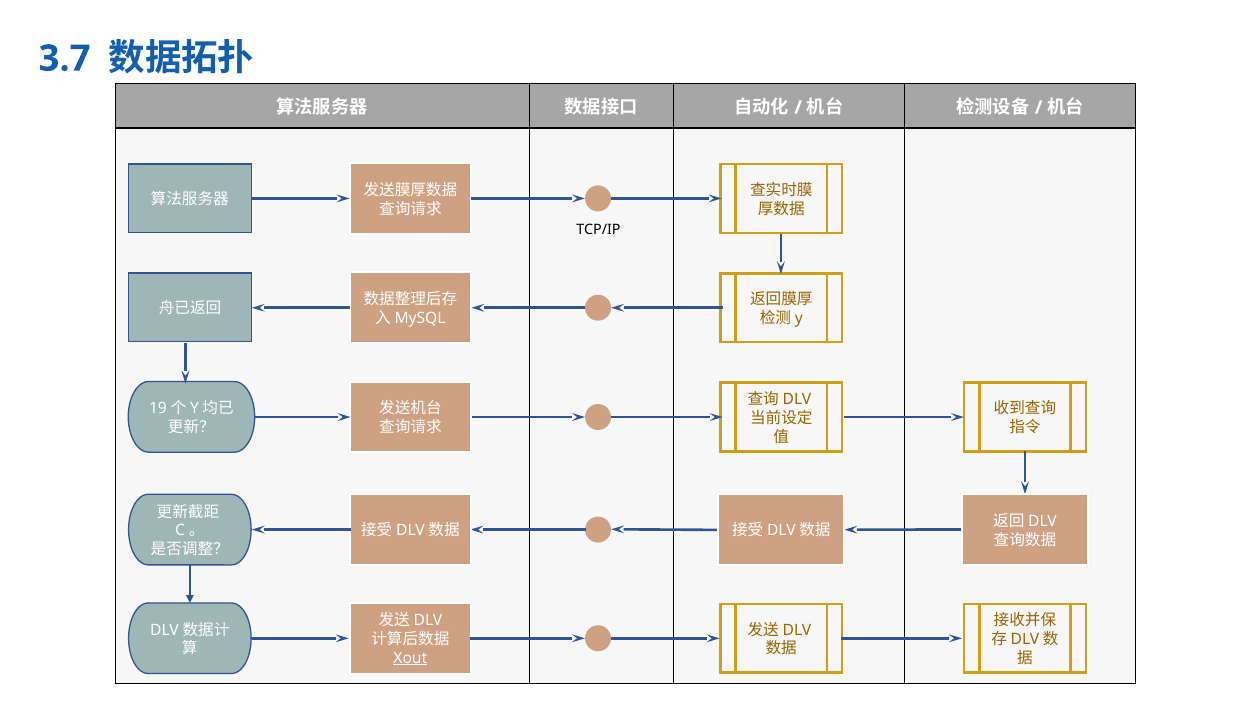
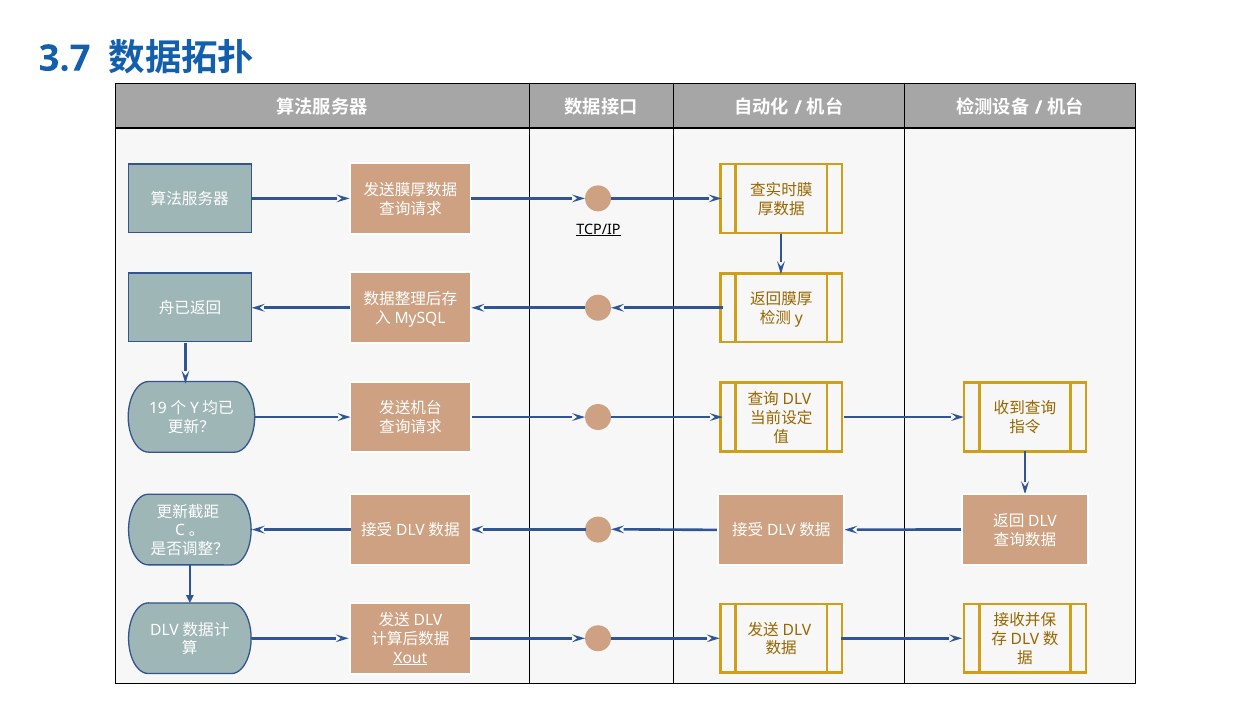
TCP/IP underline: none -> present
